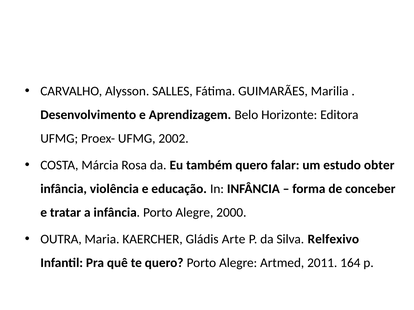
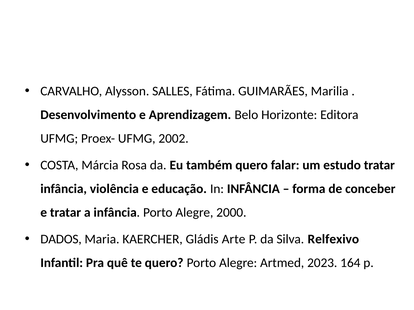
estudo obter: obter -> tratar
OUTRA: OUTRA -> DADOS
2011: 2011 -> 2023
